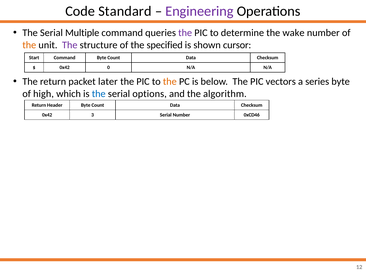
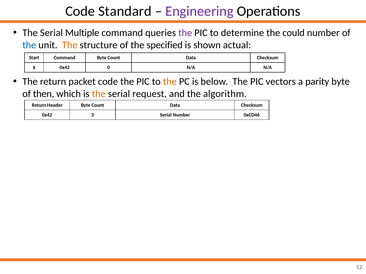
wake: wake -> could
the at (29, 45) colour: orange -> blue
The at (70, 45) colour: purple -> orange
cursor: cursor -> actual
packet later: later -> code
series: series -> parity
high: high -> then
the at (99, 94) colour: blue -> orange
options: options -> request
